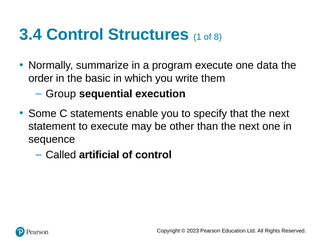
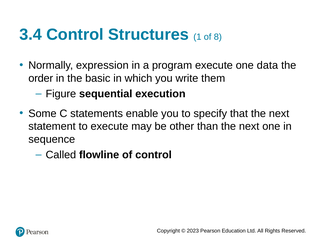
summarize: summarize -> expression
Group: Group -> Figure
artificial: artificial -> flowline
